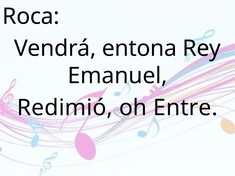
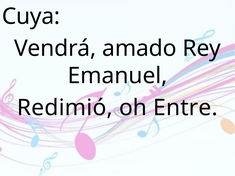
Roca: Roca -> Cuya
entona: entona -> amado
